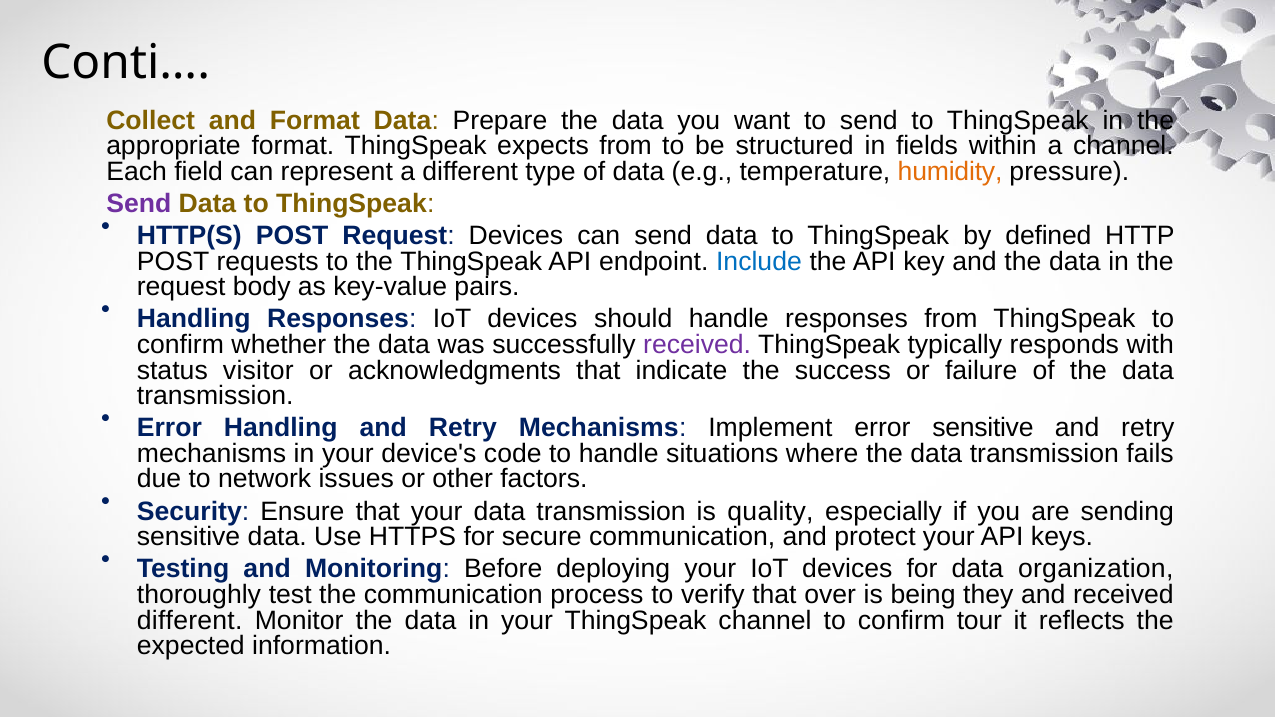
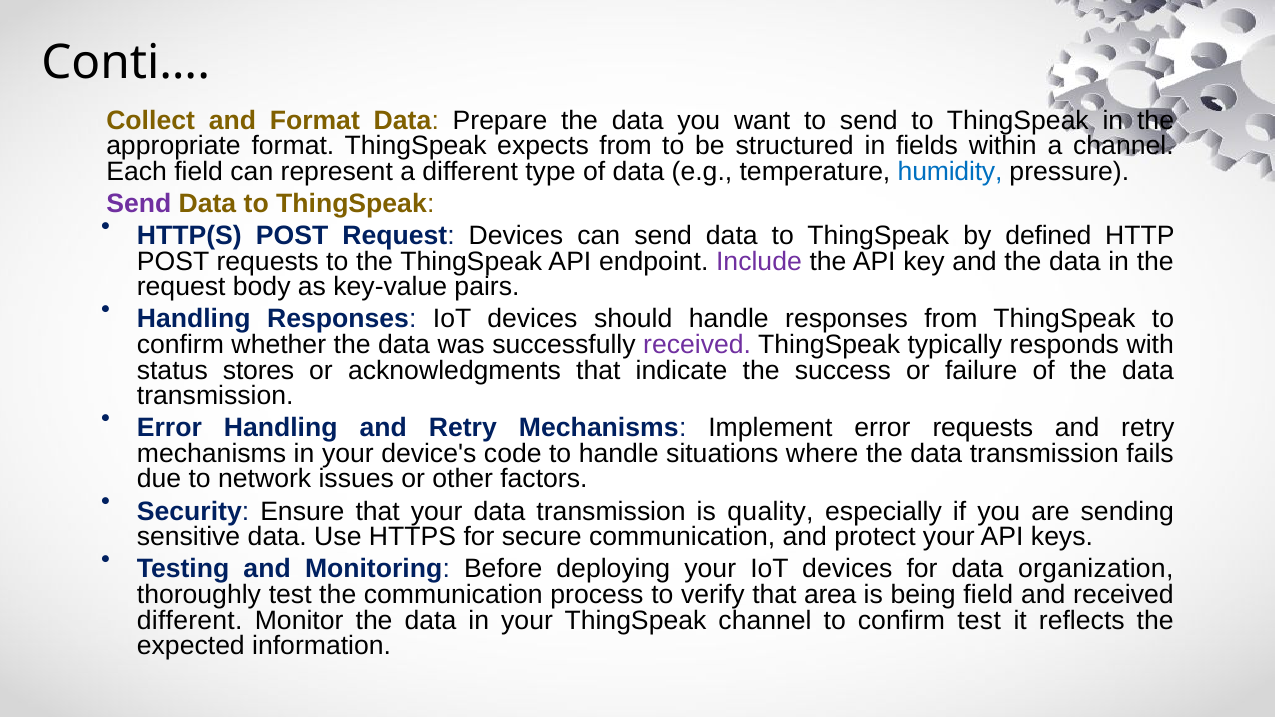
humidity colour: orange -> blue
Include colour: blue -> purple
visitor: visitor -> stores
error sensitive: sensitive -> requests
over: over -> area
being they: they -> field
confirm tour: tour -> test
